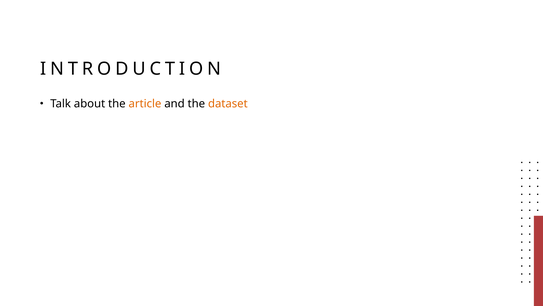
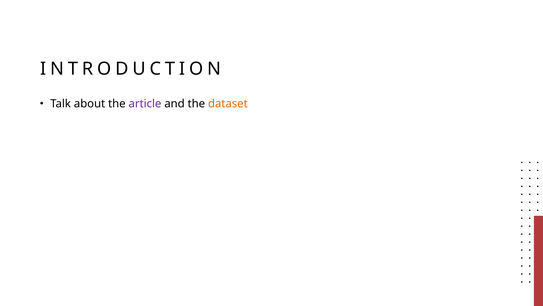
article colour: orange -> purple
